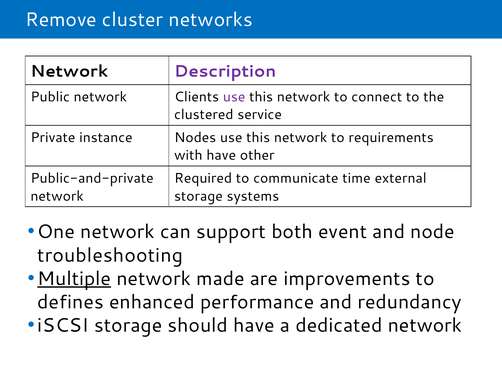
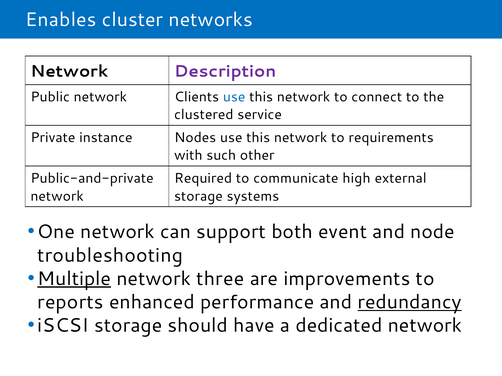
Remove: Remove -> Enables
use at (234, 97) colour: purple -> blue
with have: have -> such
time: time -> high
made: made -> three
defines: defines -> reports
redundancy underline: none -> present
